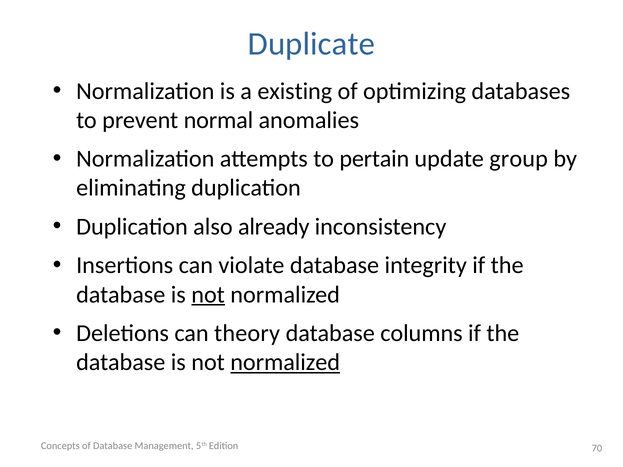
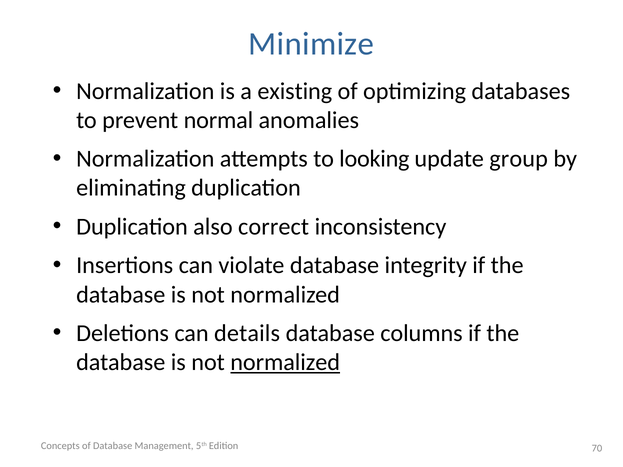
Duplicate: Duplicate -> Minimize
pertain: pertain -> looking
already: already -> correct
not at (208, 295) underline: present -> none
theory: theory -> details
